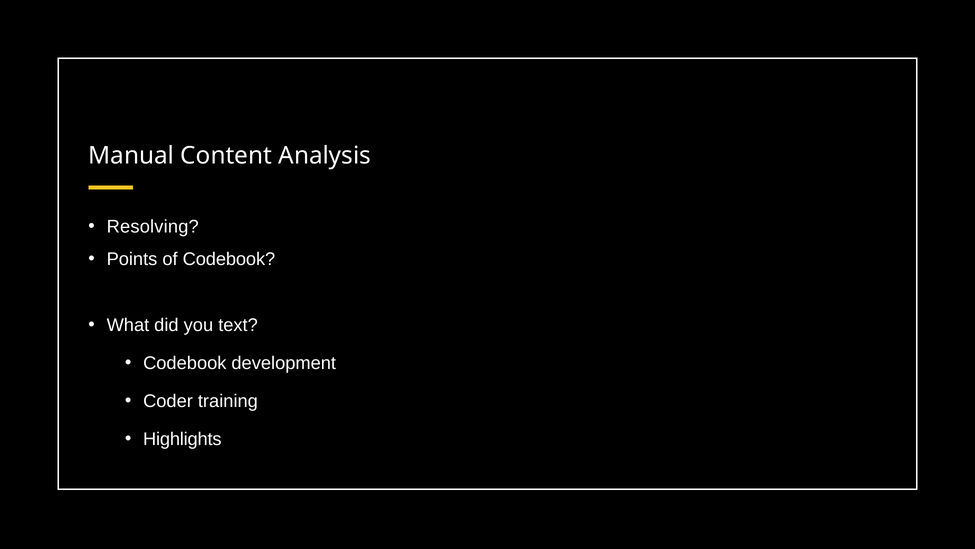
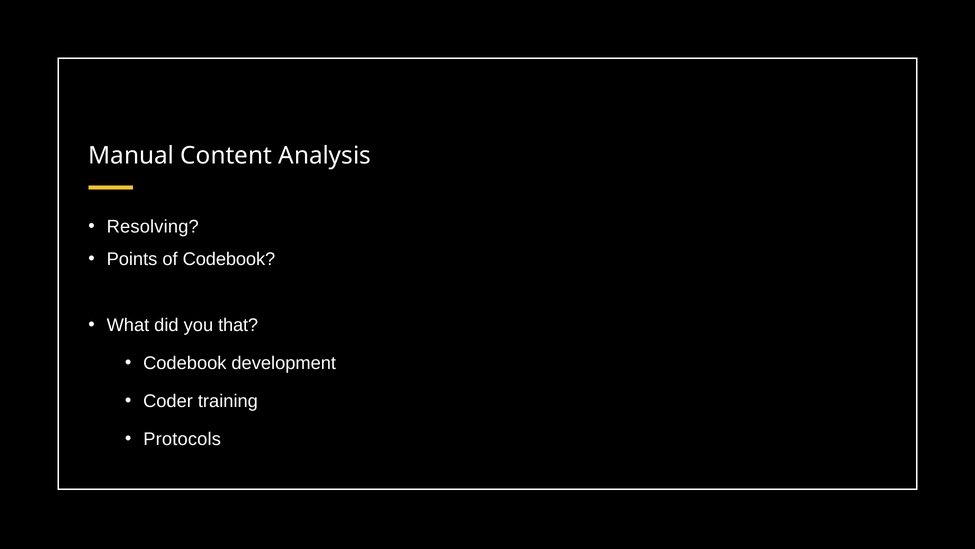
text: text -> that
Highlights: Highlights -> Protocols
